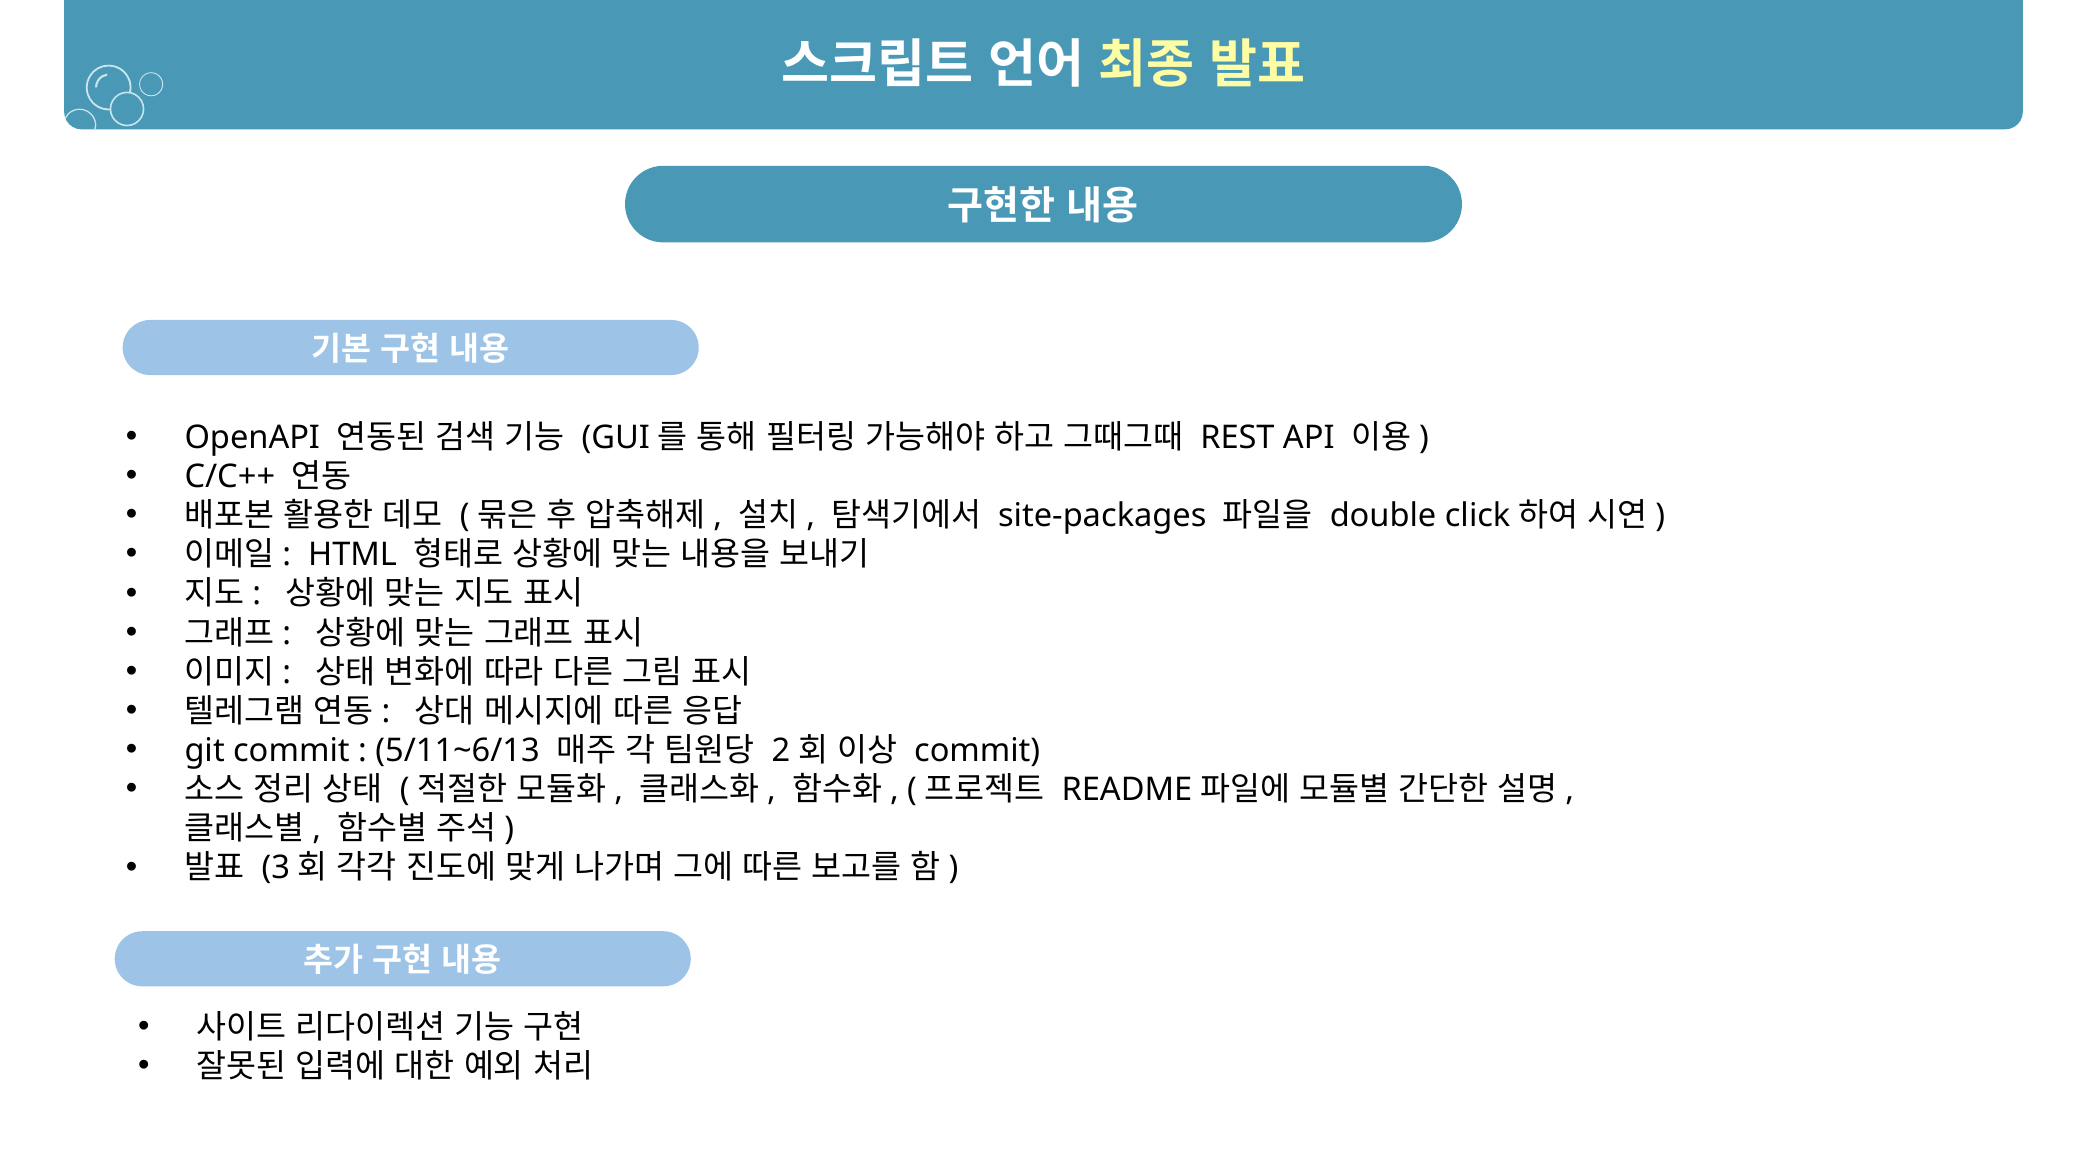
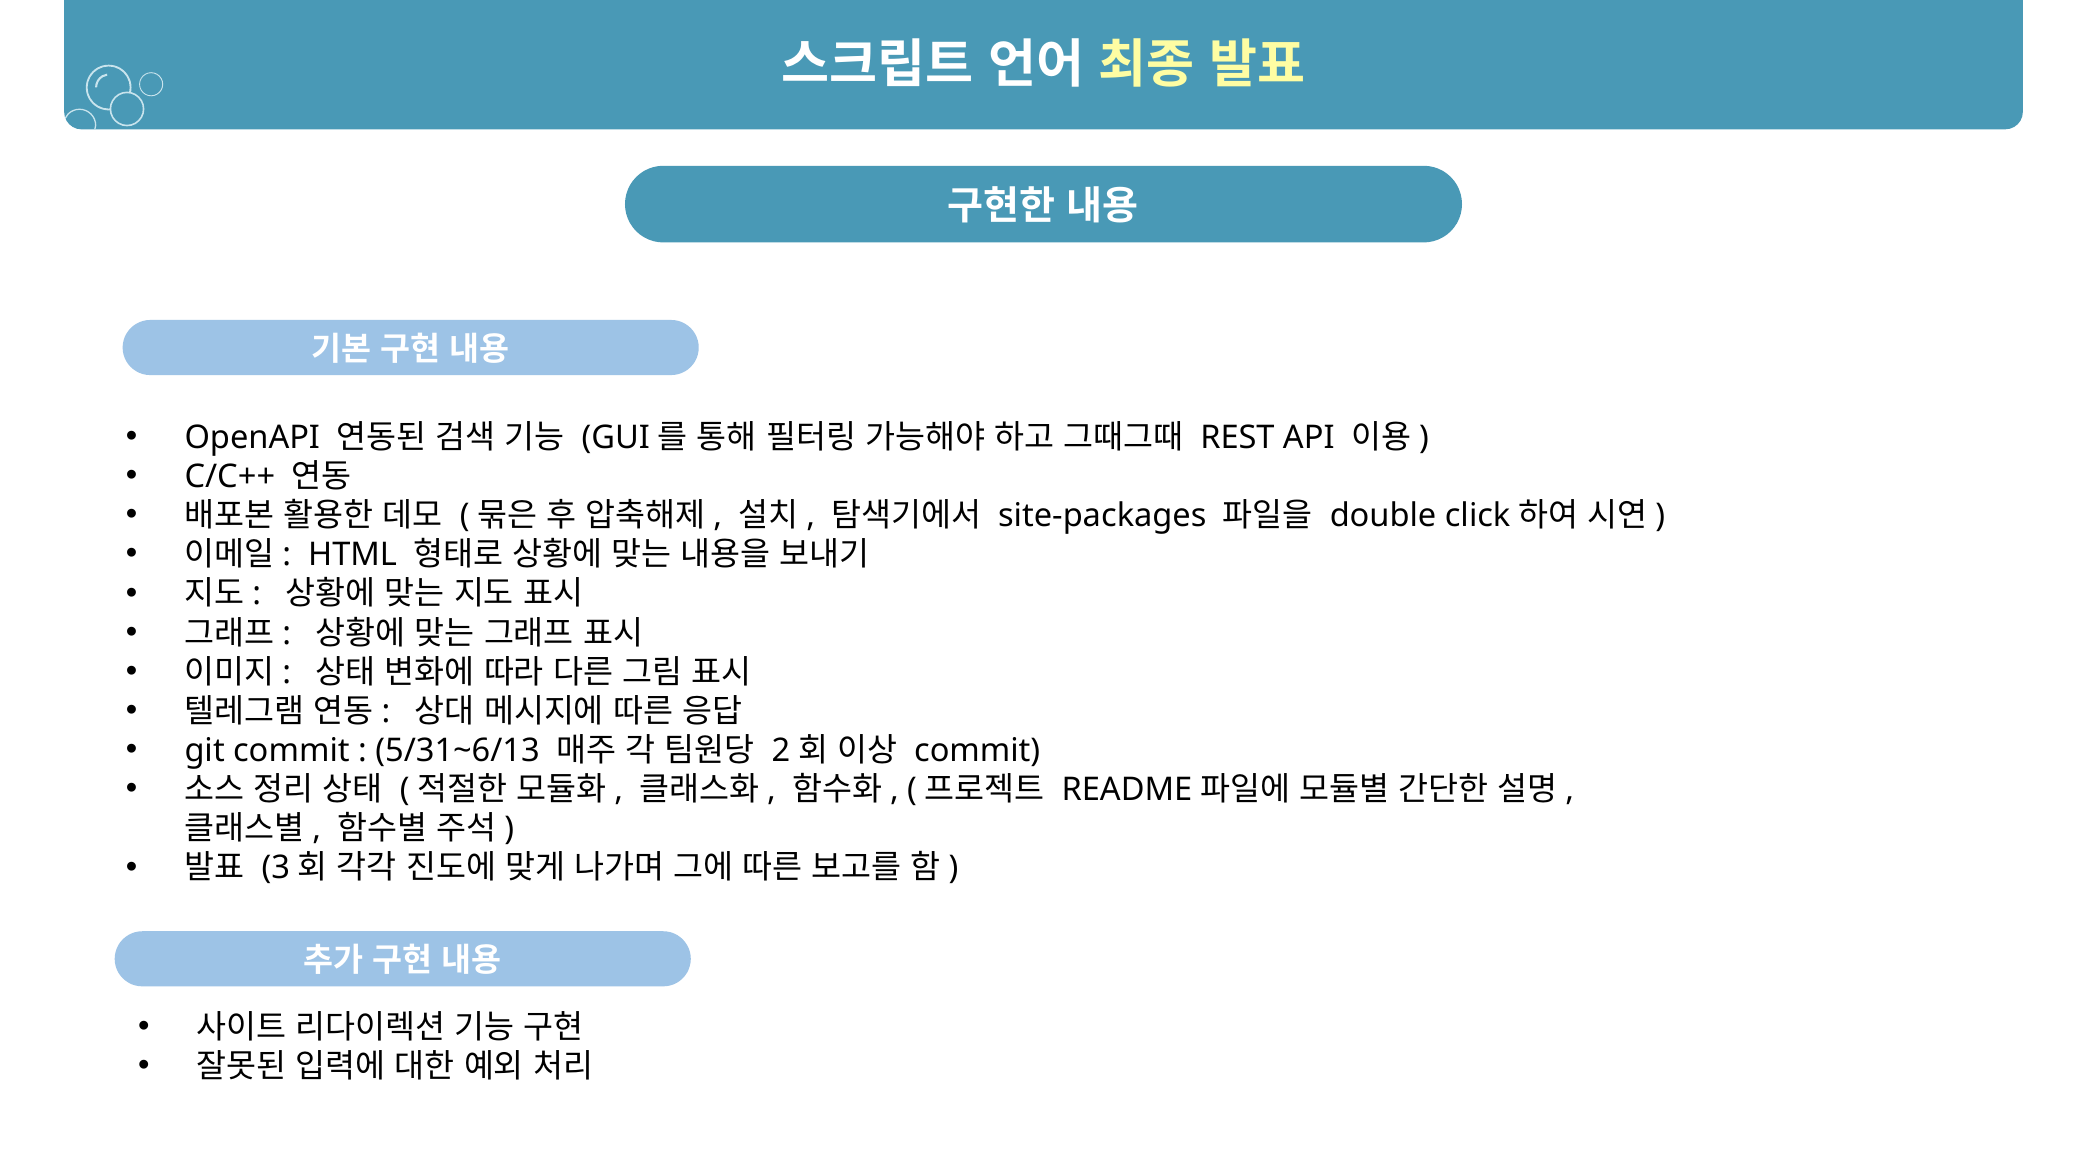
5/11~6/13: 5/11~6/13 -> 5/31~6/13
